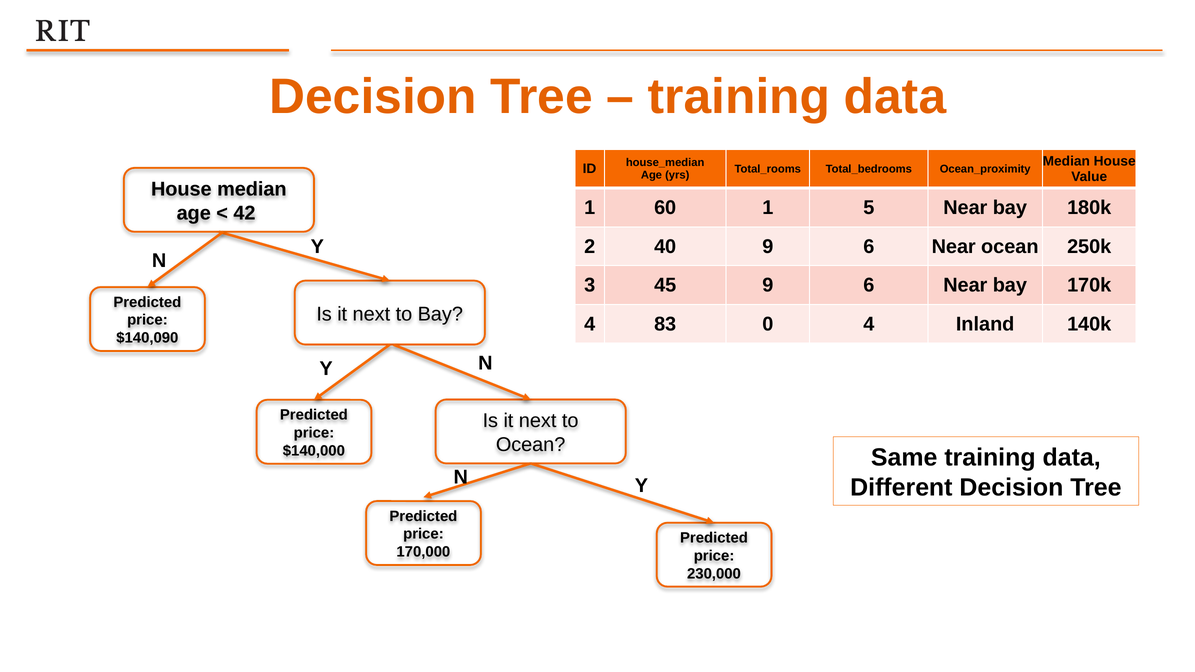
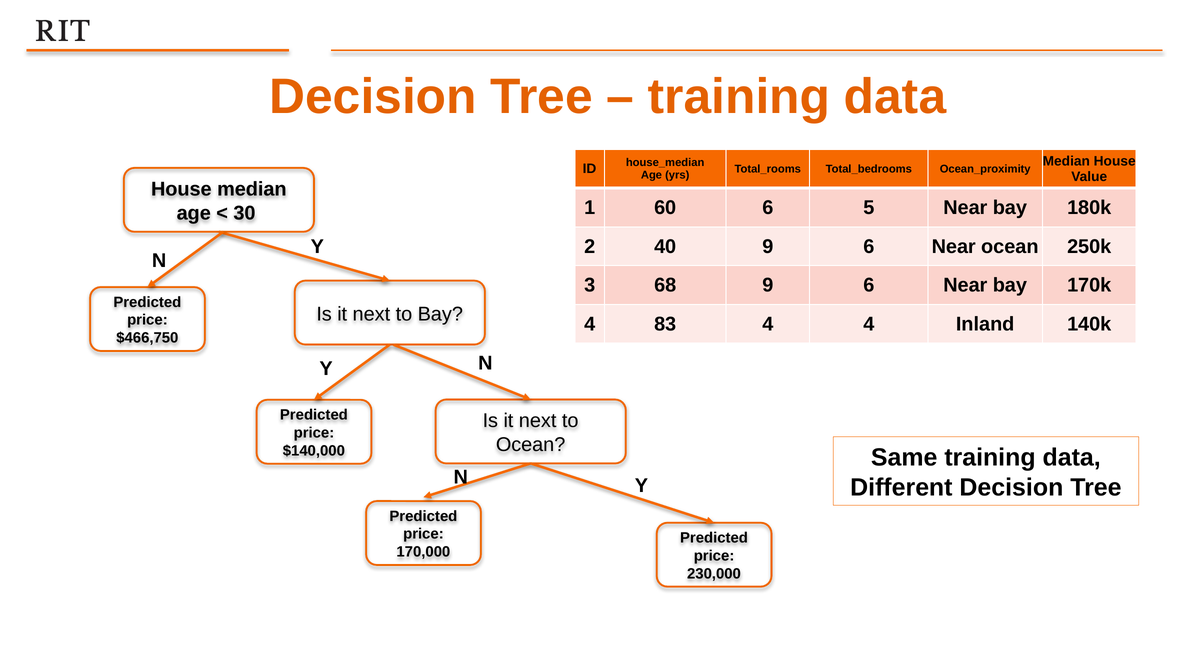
60 1: 1 -> 6
42: 42 -> 30
45: 45 -> 68
83 0: 0 -> 4
$140,090: $140,090 -> $466,750
